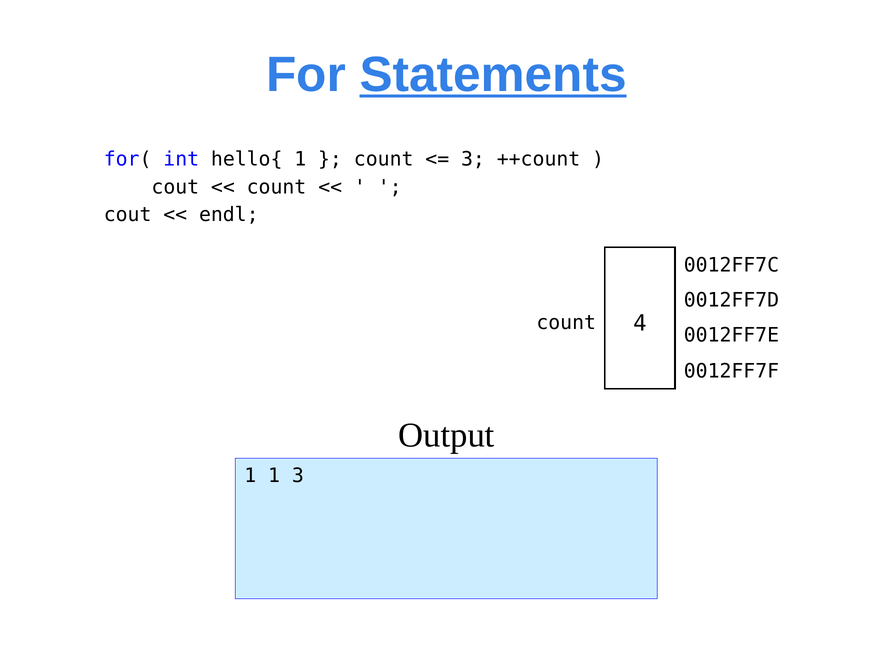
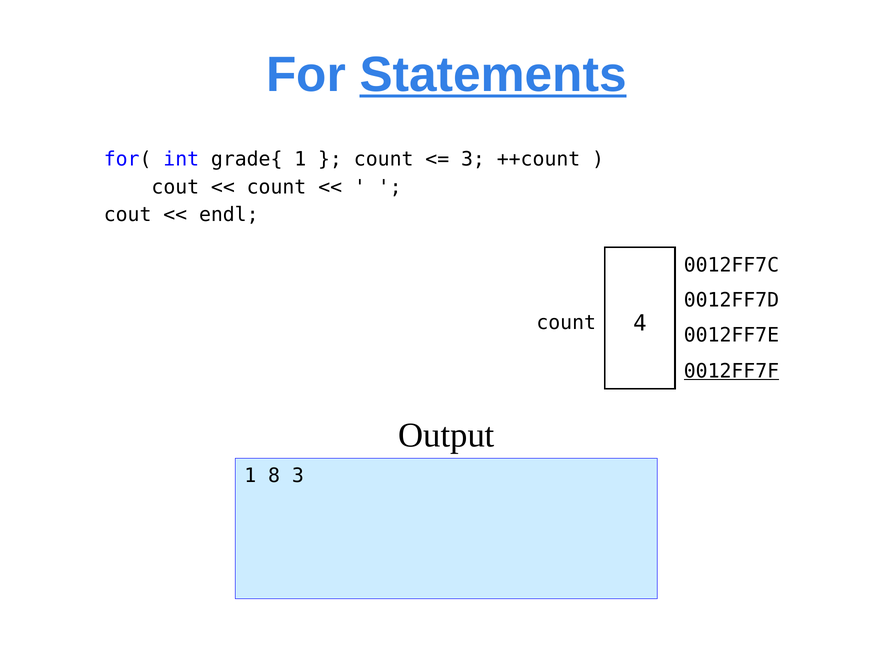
hello{: hello{ -> grade{
0012FF7F underline: none -> present
1 1: 1 -> 8
